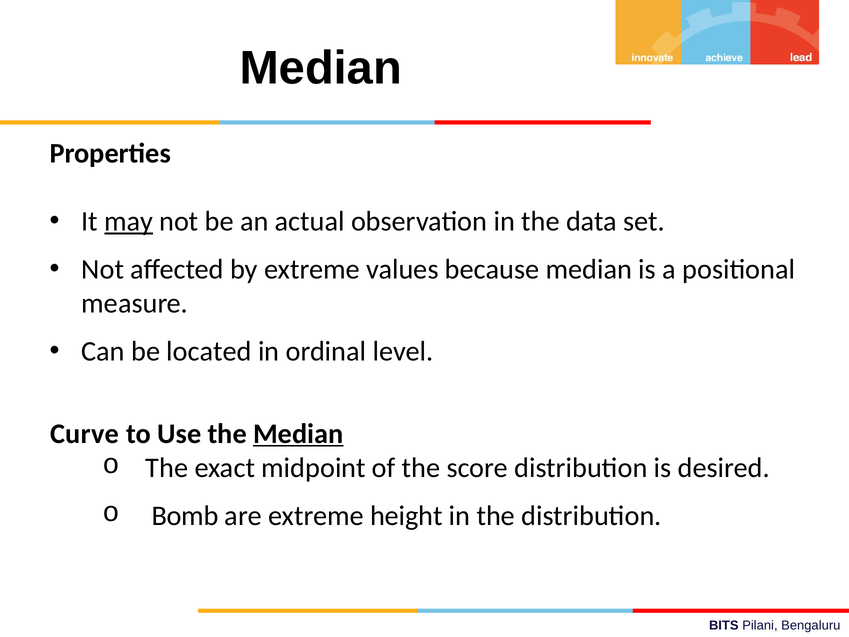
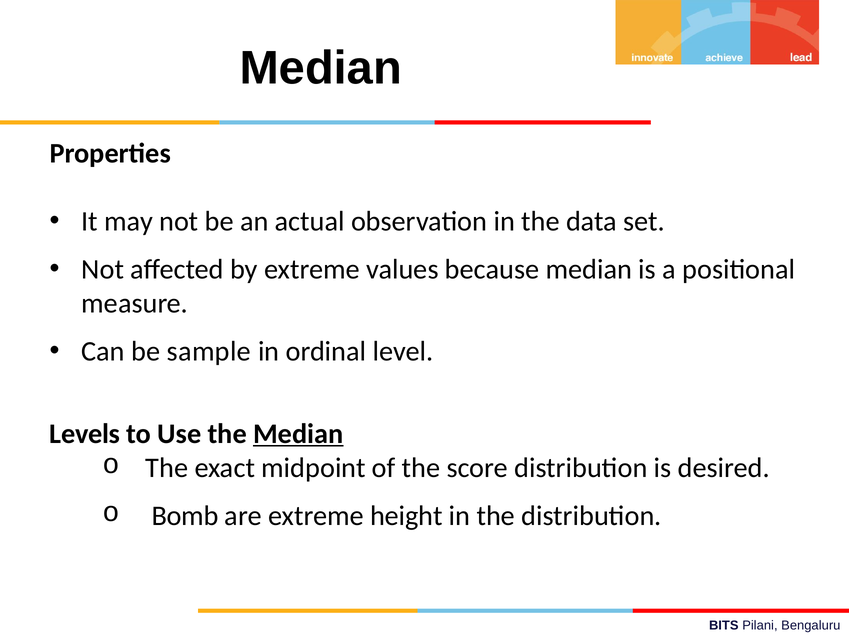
may underline: present -> none
located: located -> sample
Curve: Curve -> Levels
